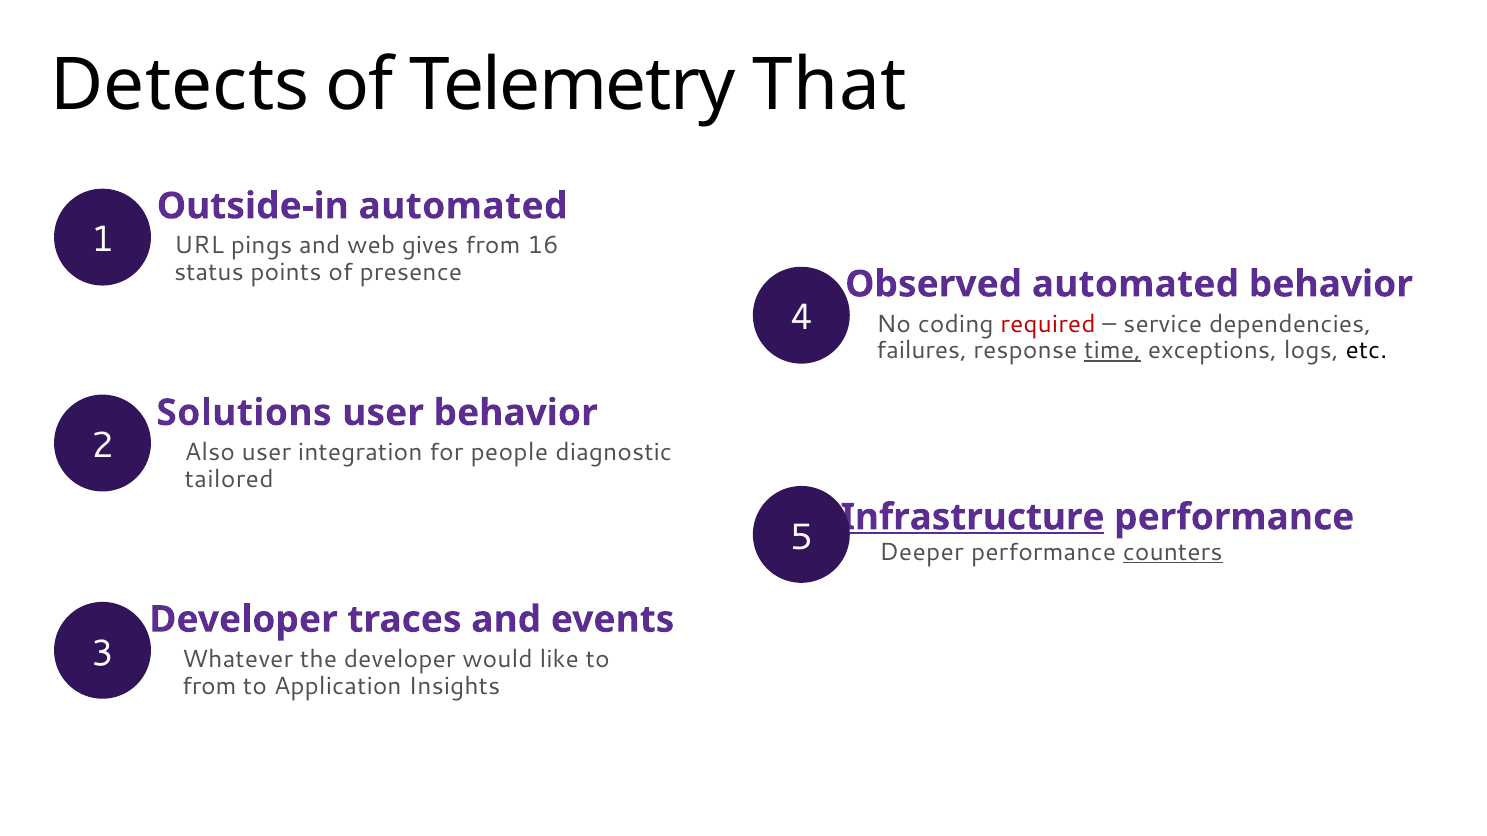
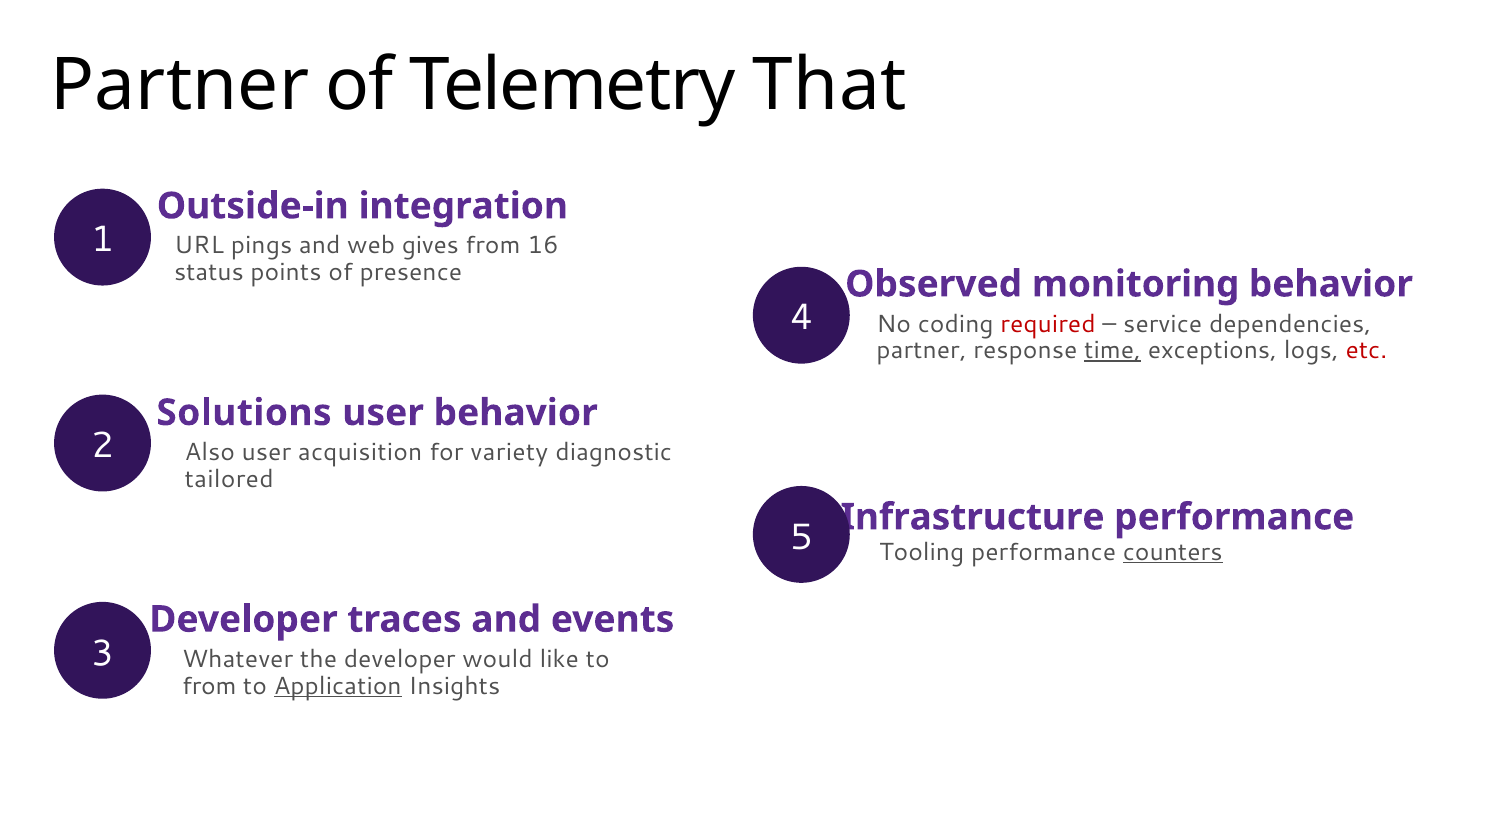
Detects at (180, 85): Detects -> Partner
Outside-in automated: automated -> integration
Observed automated: automated -> monitoring
failures at (922, 351): failures -> partner
etc colour: black -> red
integration: integration -> acquisition
people: people -> variety
Infrastructure underline: present -> none
Deeper: Deeper -> Tooling
Application underline: none -> present
